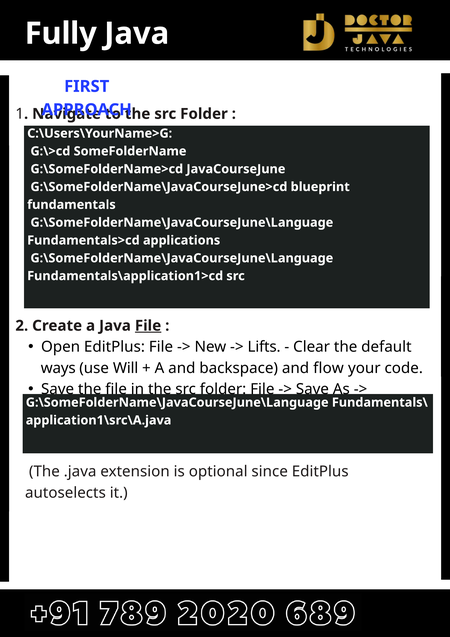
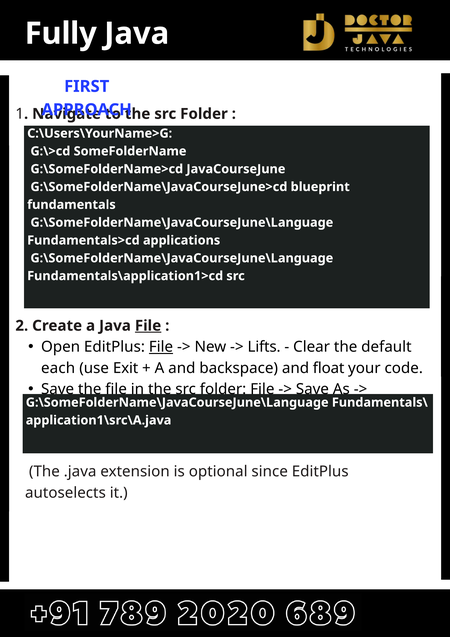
File at (161, 347) underline: none -> present
ways: ways -> each
Will: Will -> Exit
flow: flow -> float
